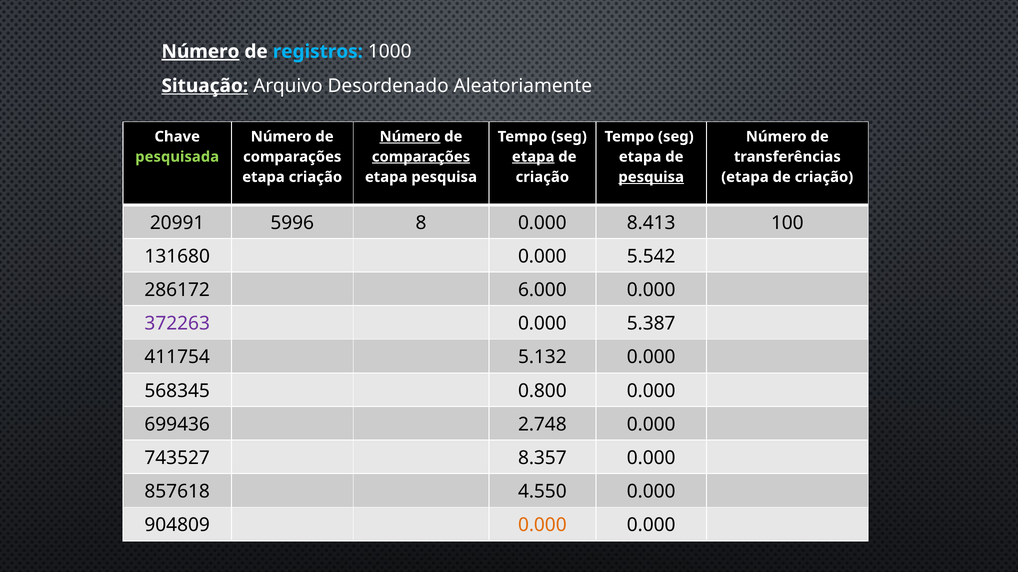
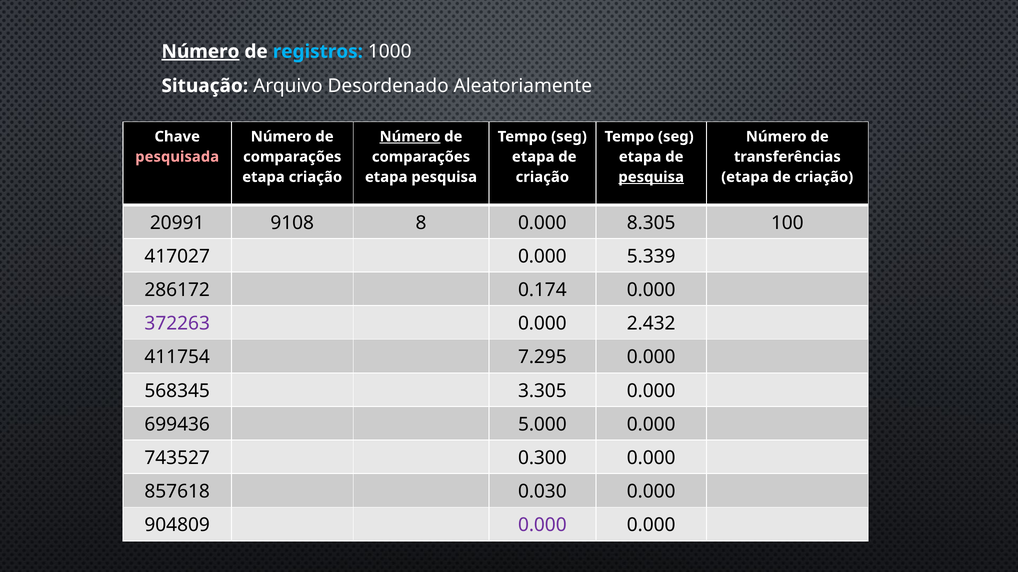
Situação underline: present -> none
pesquisada colour: light green -> pink
comparações at (421, 157) underline: present -> none
etapa at (533, 157) underline: present -> none
5996: 5996 -> 9108
8.413: 8.413 -> 8.305
131680: 131680 -> 417027
5.542: 5.542 -> 5.339
6.000: 6.000 -> 0.174
5.387: 5.387 -> 2.432
5.132: 5.132 -> 7.295
0.800: 0.800 -> 3.305
2.748: 2.748 -> 5.000
8.357: 8.357 -> 0.300
4.550: 4.550 -> 0.030
0.000 at (542, 526) colour: orange -> purple
